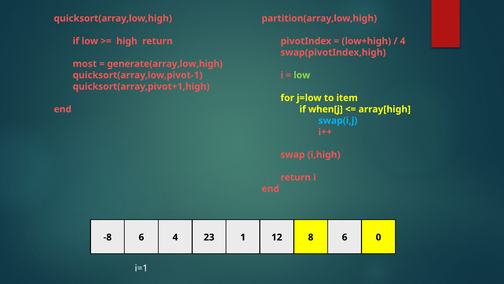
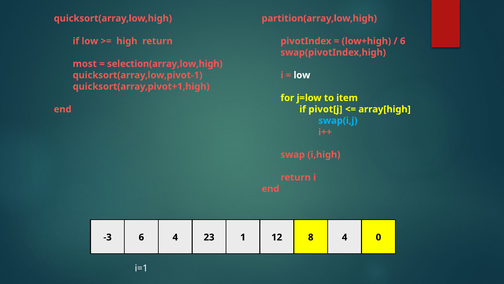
4 at (403, 41): 4 -> 6
generate(array,low,high: generate(array,low,high -> selection(array,low,high
low at (302, 75) colour: light green -> white
when[j: when[j -> pivot[j
-8: -8 -> -3
8 6: 6 -> 4
